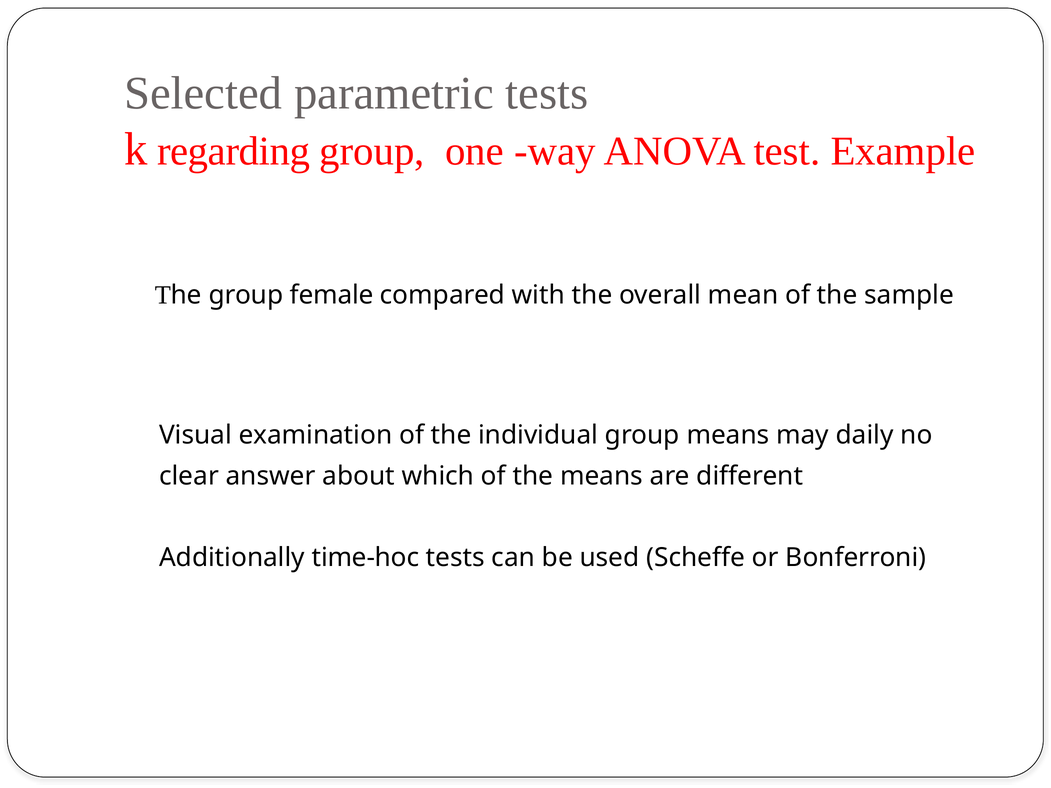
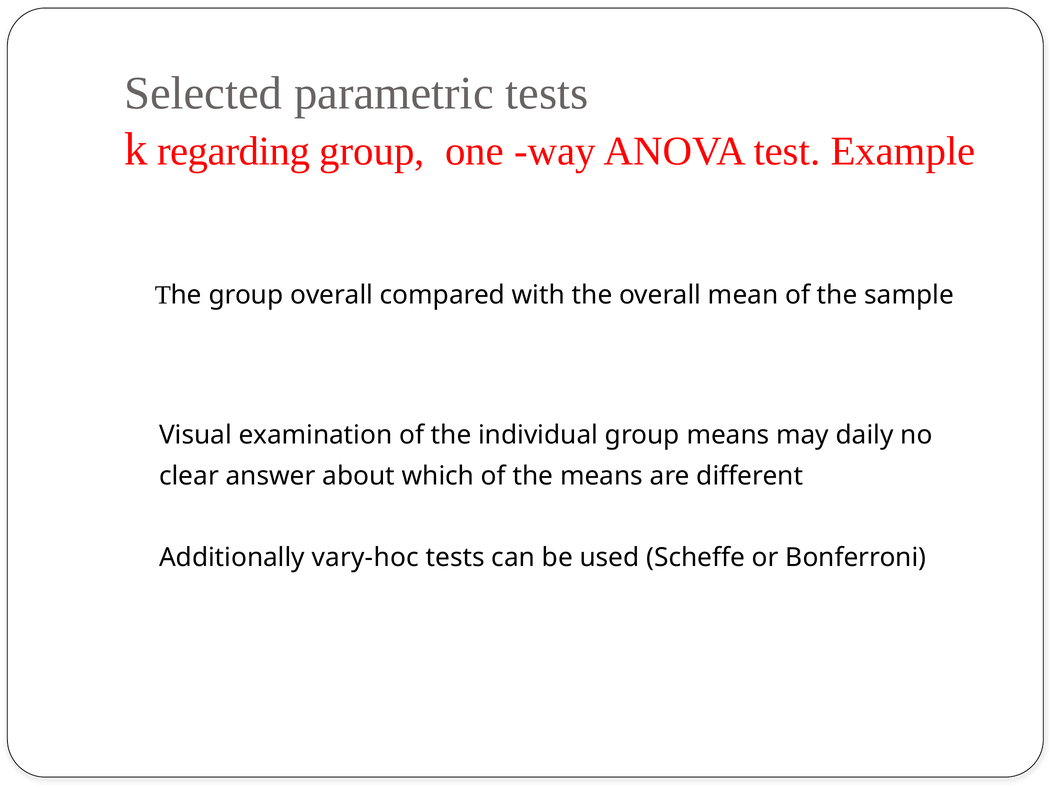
group female: female -> overall
time-hoc: time-hoc -> vary-hoc
